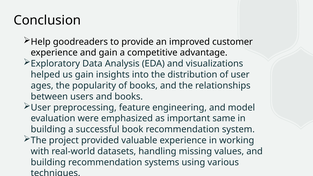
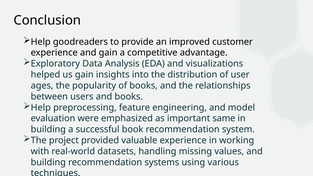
User at (41, 108): User -> Help
